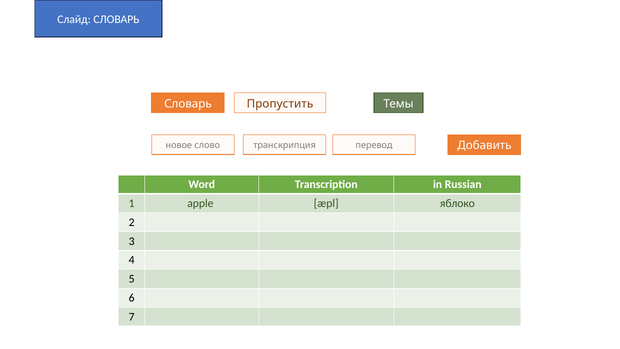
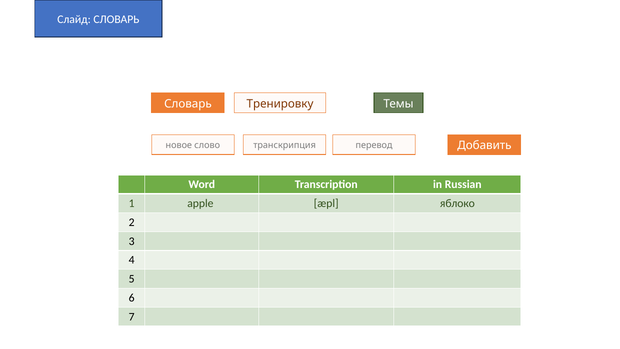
Пропустить: Пропустить -> Тренировку
